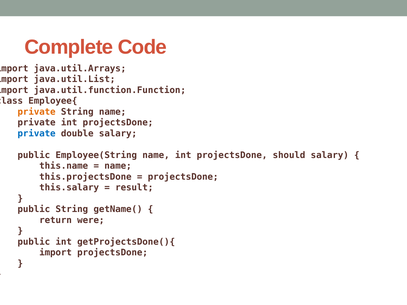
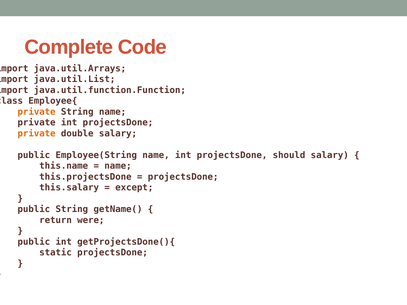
private at (37, 134) colour: blue -> orange
result: result -> except
import at (56, 253): import -> static
